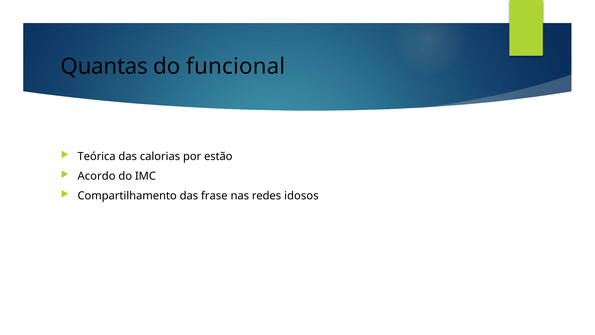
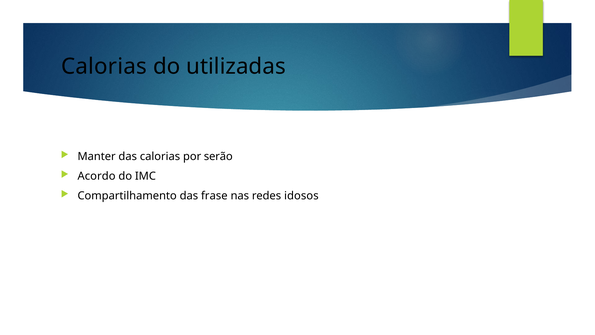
Quantas at (104, 66): Quantas -> Calorias
funcional: funcional -> utilizadas
Teórica: Teórica -> Manter
estão: estão -> serão
